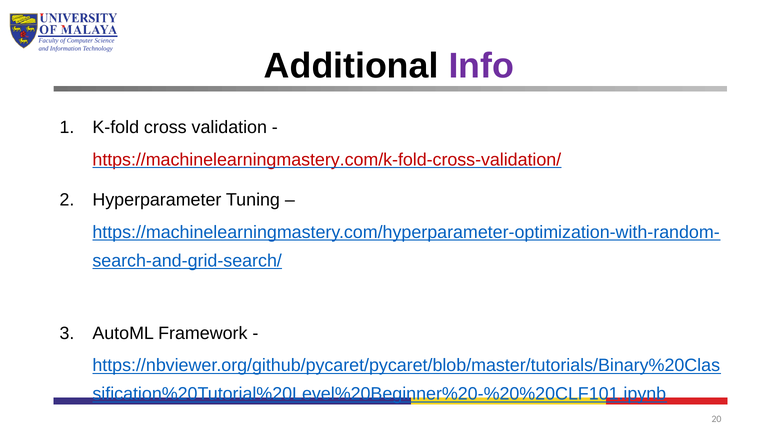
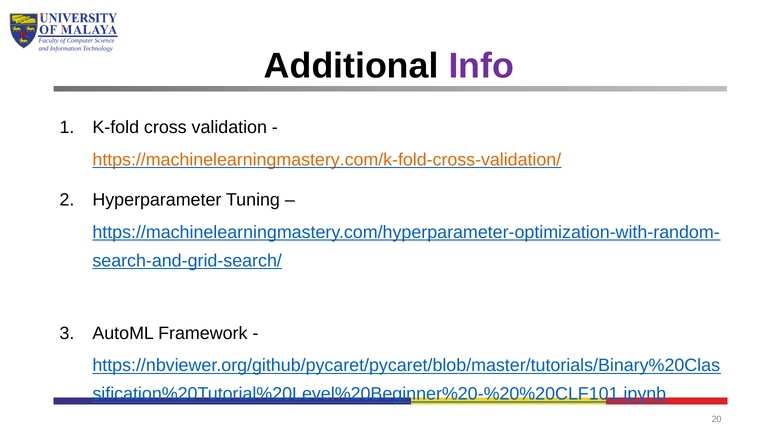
https://machinelearningmastery.com/k-fold-cross-validation/ colour: red -> orange
